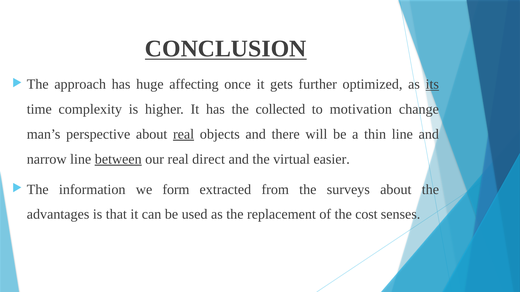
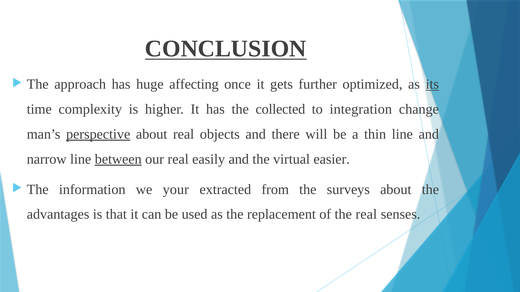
motivation: motivation -> integration
perspective underline: none -> present
real at (184, 134) underline: present -> none
direct: direct -> easily
form: form -> your
the cost: cost -> real
